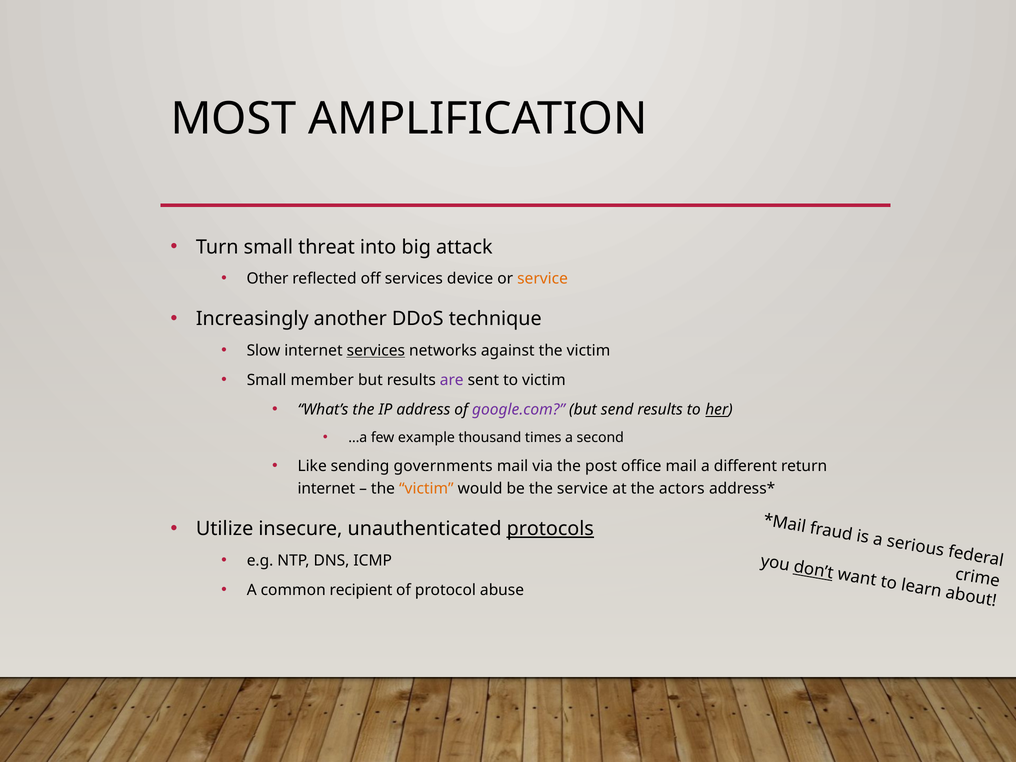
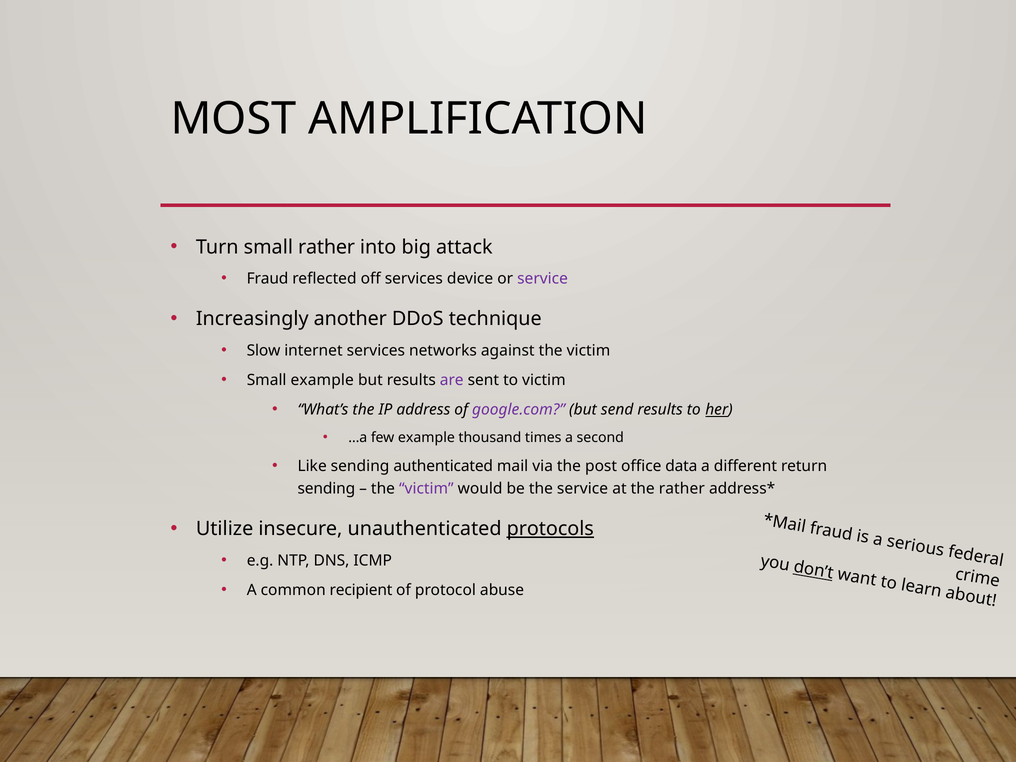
small threat: threat -> rather
Other at (268, 279): Other -> Fraud
service at (543, 279) colour: orange -> purple
services at (376, 351) underline: present -> none
Small member: member -> example
governments: governments -> authenticated
office mail: mail -> data
internet at (326, 489): internet -> sending
victim at (426, 489) colour: orange -> purple
the actors: actors -> rather
